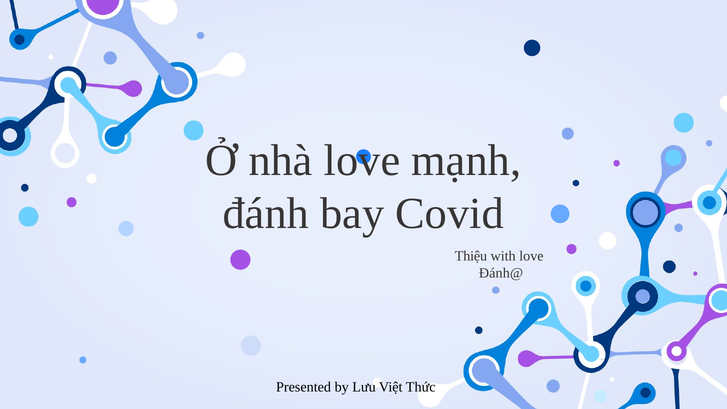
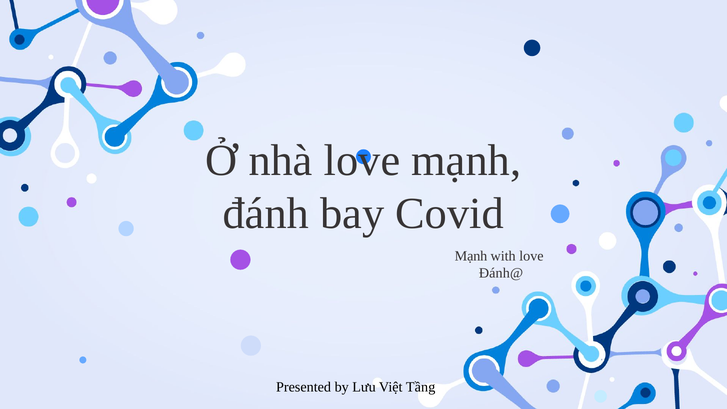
Thiệu at (471, 256): Thiệu -> Mạnh
Thức: Thức -> Tầng
